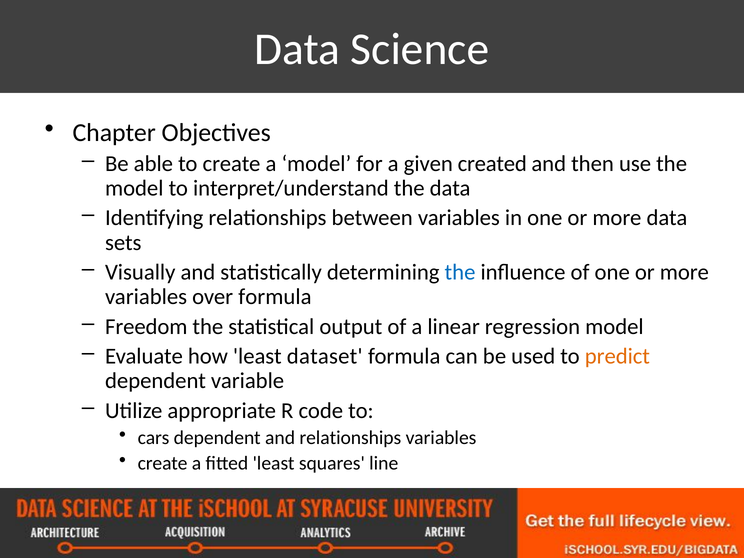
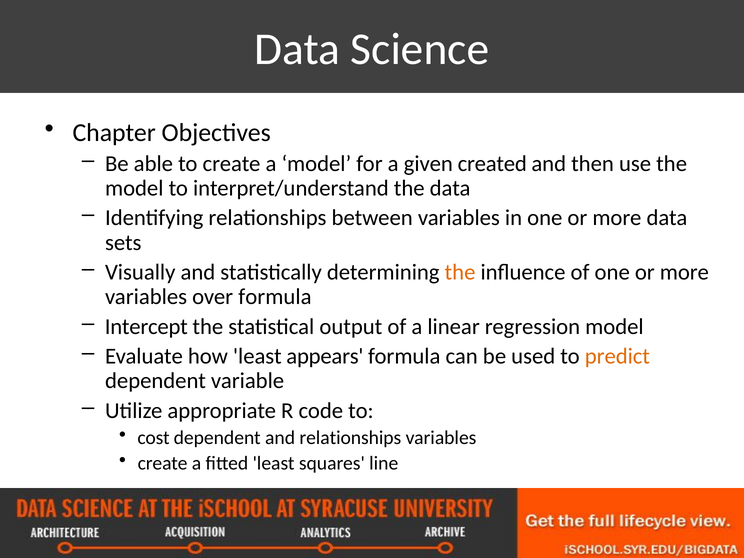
the at (460, 272) colour: blue -> orange
Freedom: Freedom -> Intercept
dataset: dataset -> appears
cars: cars -> cost
